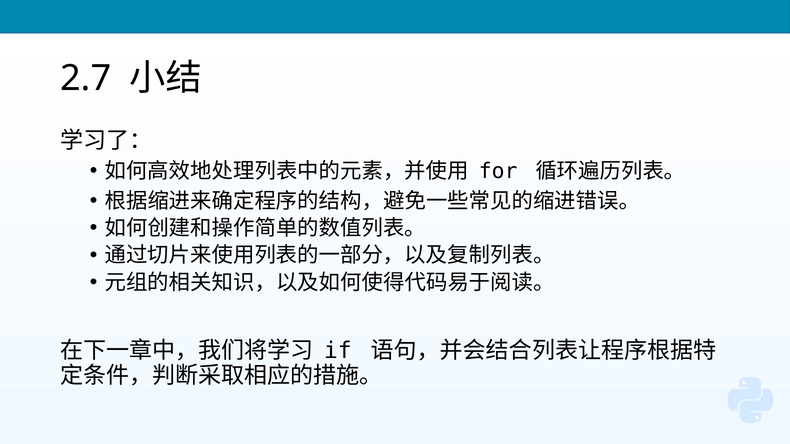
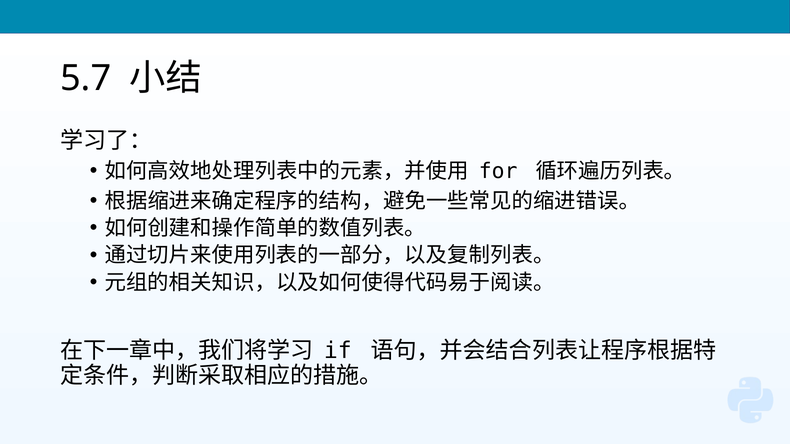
2.7: 2.7 -> 5.7
